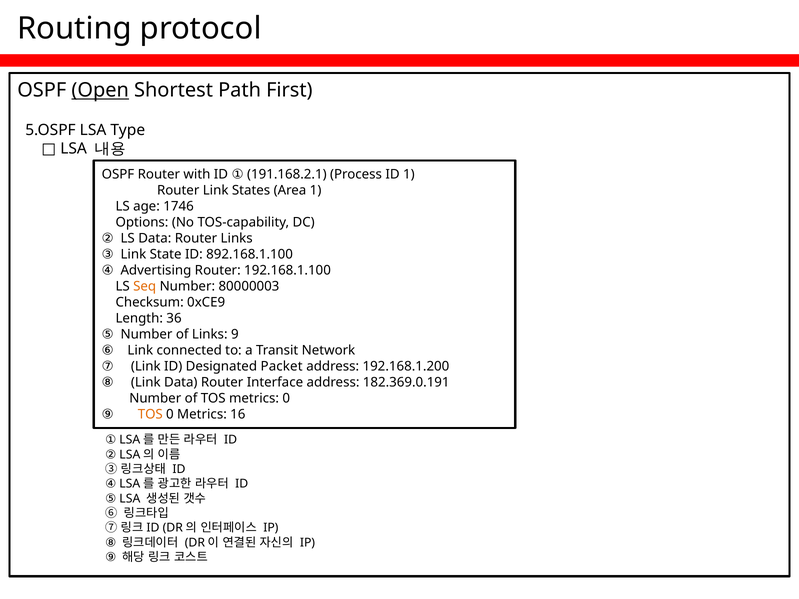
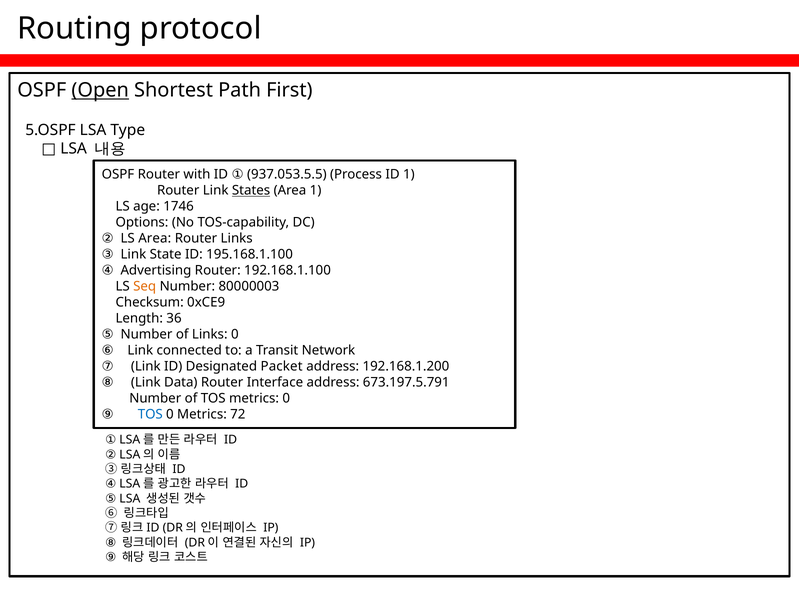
191.168.2.1: 191.168.2.1 -> 937.053.5.5
States underline: none -> present
LS Data: Data -> Area
892.168.1.100: 892.168.1.100 -> 195.168.1.100
Links 9: 9 -> 0
182.369.0.191: 182.369.0.191 -> 673.197.5.791
TOS at (150, 414) colour: orange -> blue
16: 16 -> 72
